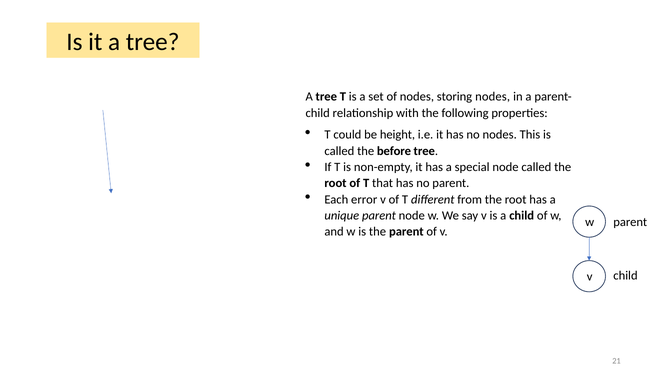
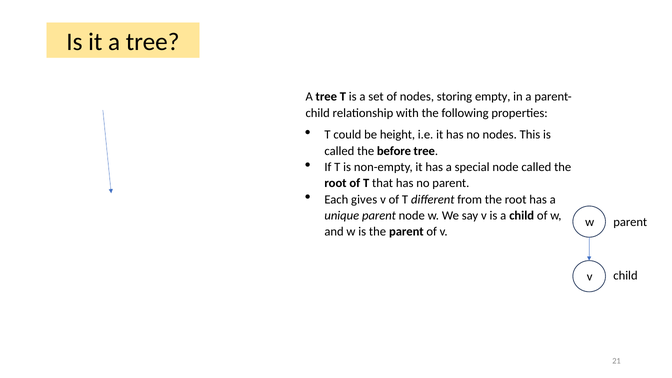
storing nodes: nodes -> empty
error: error -> gives
